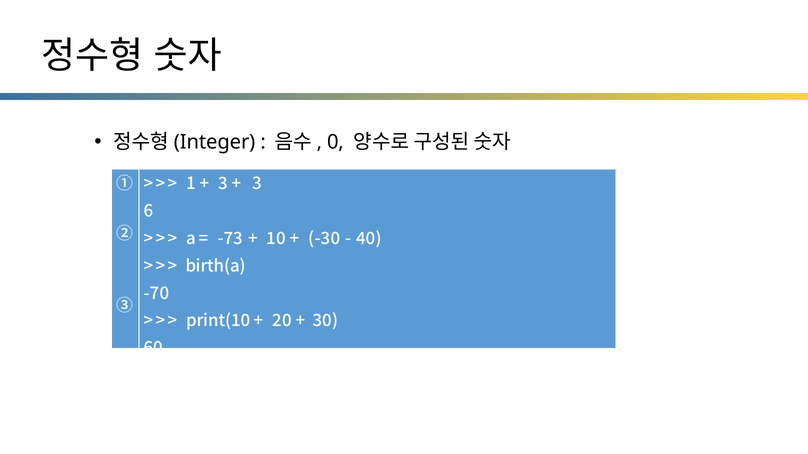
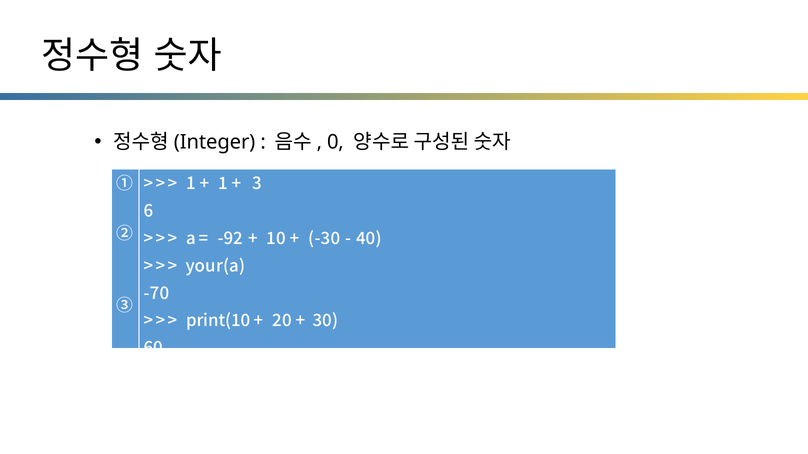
3 at (223, 184): 3 -> 1
-73: -73 -> -92
birth(a: birth(a -> your(a
